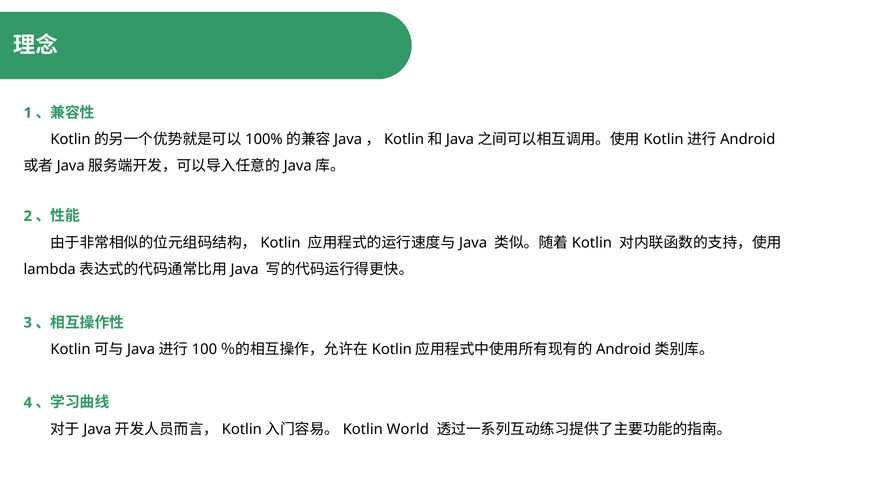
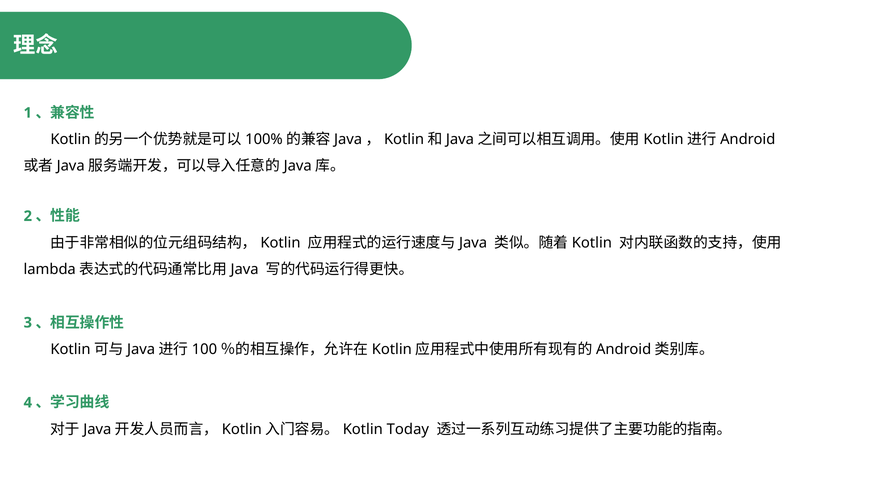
World: World -> Today
